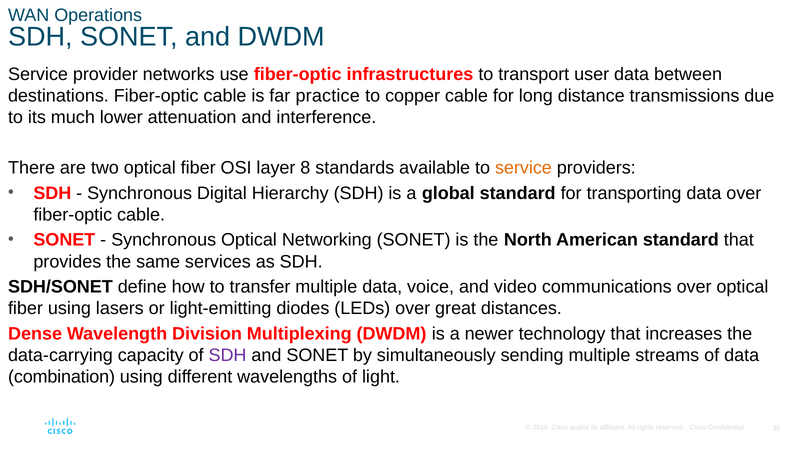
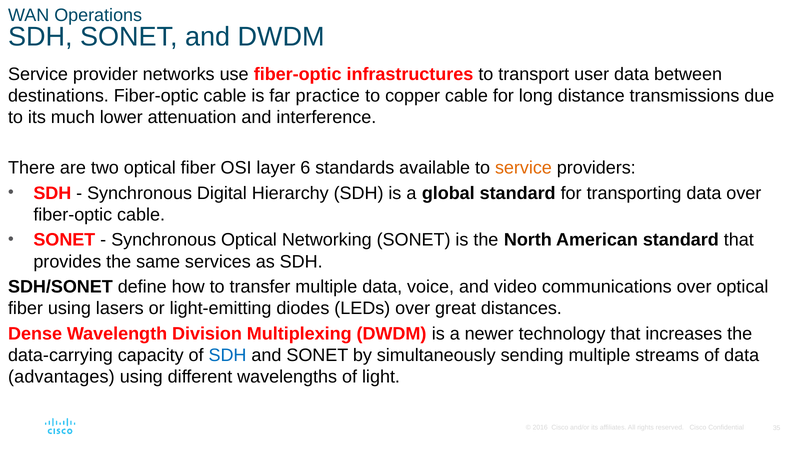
8: 8 -> 6
SDH at (228, 355) colour: purple -> blue
combination: combination -> advantages
